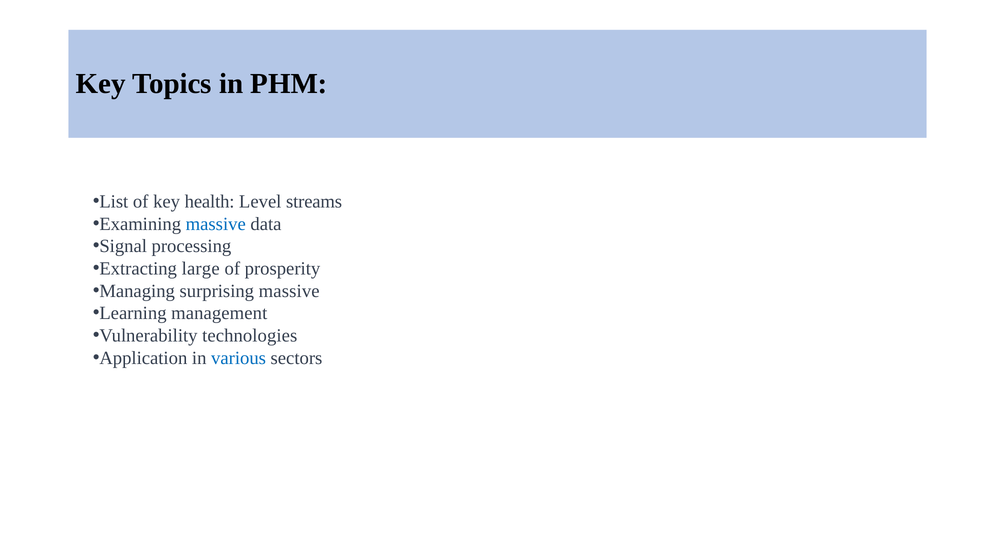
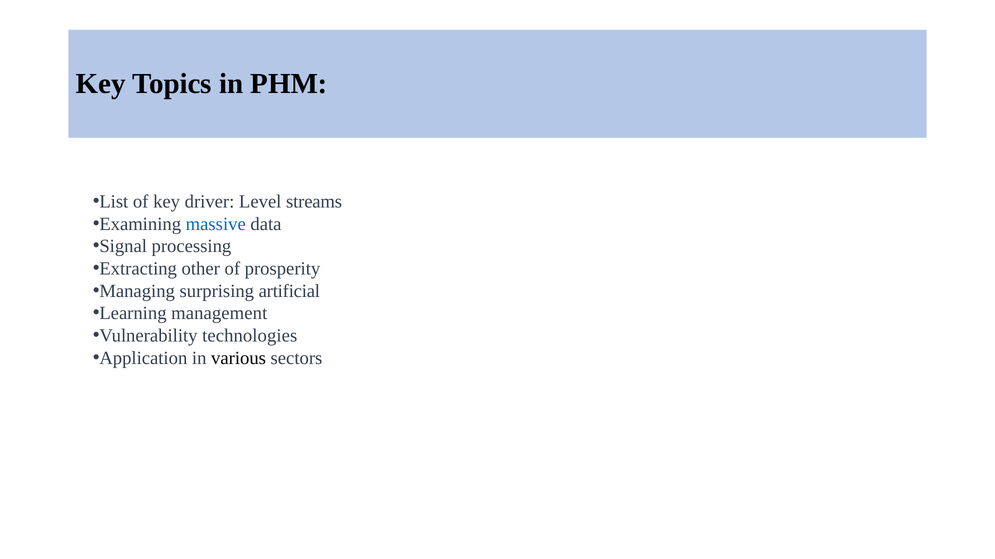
health: health -> driver
large: large -> other
surprising massive: massive -> artificial
various colour: blue -> black
